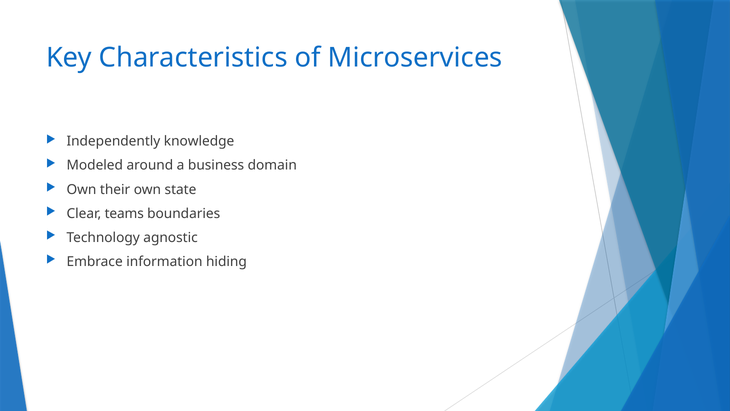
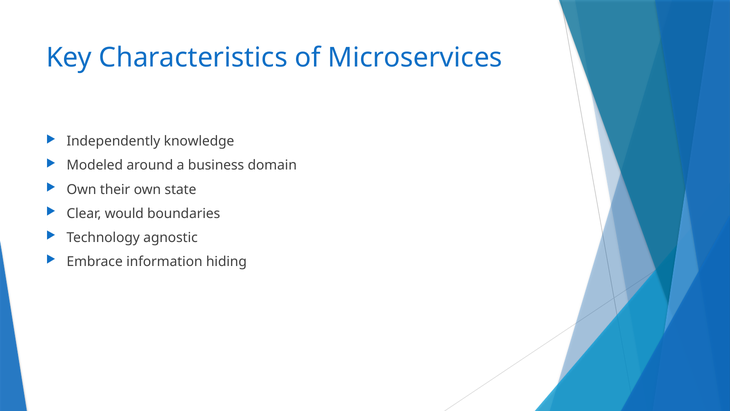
teams: teams -> would
